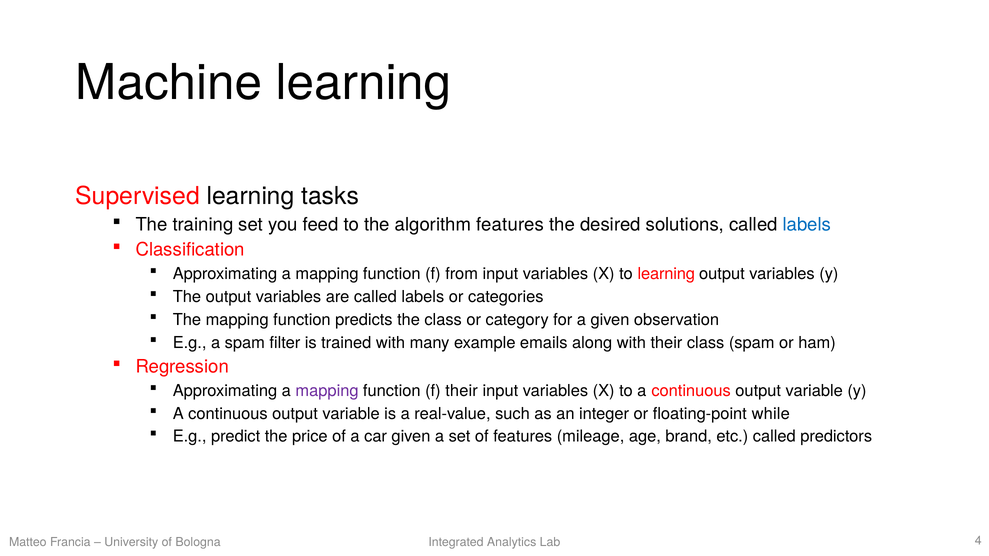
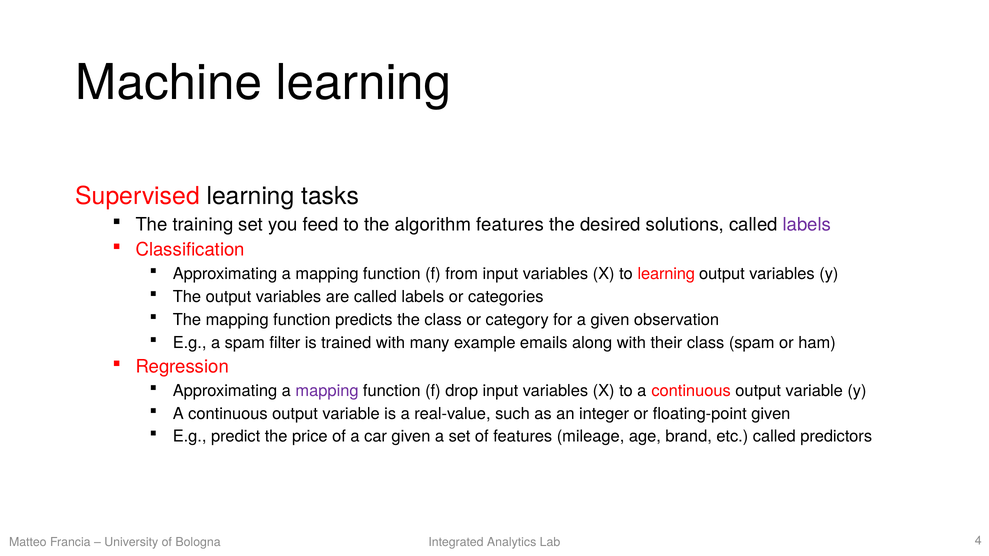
labels at (807, 225) colour: blue -> purple
f their: their -> drop
floating-point while: while -> given
